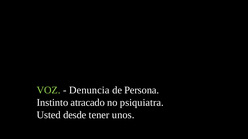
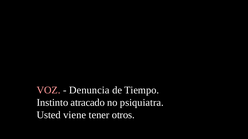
VOZ colour: light green -> pink
Persona: Persona -> Tiempo
desde: desde -> viene
unos: unos -> otros
